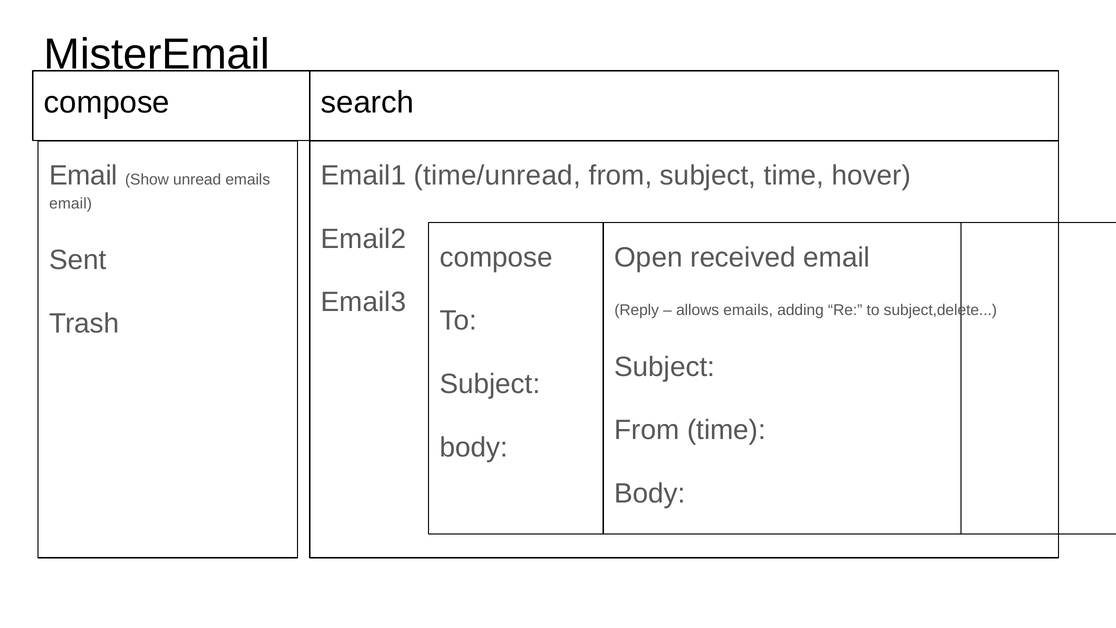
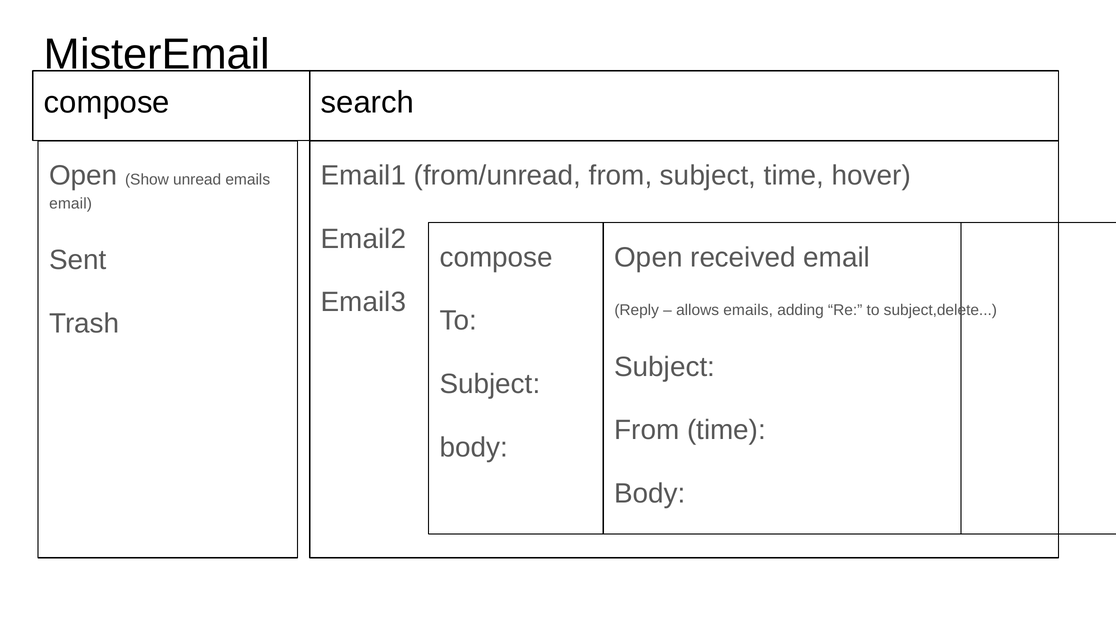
Email at (83, 176): Email -> Open
time/unread: time/unread -> from/unread
